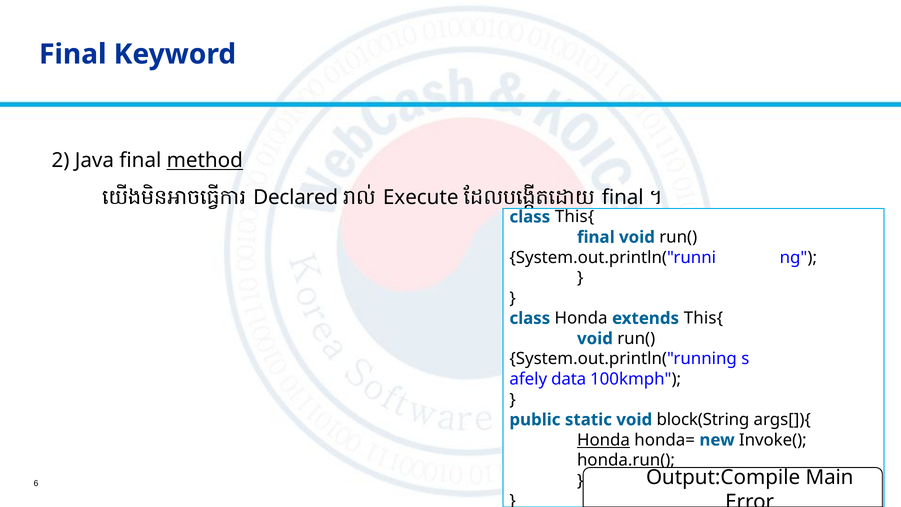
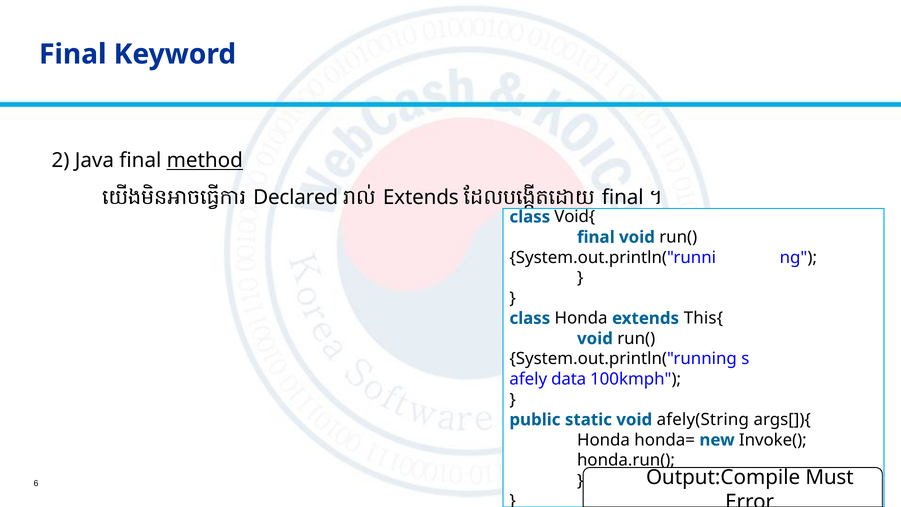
Execute at (421, 198): Execute -> Extends
class This{: This{ -> Void{
block(String: block(String -> afely(String
Honda at (603, 440) underline: present -> none
Main: Main -> Must
